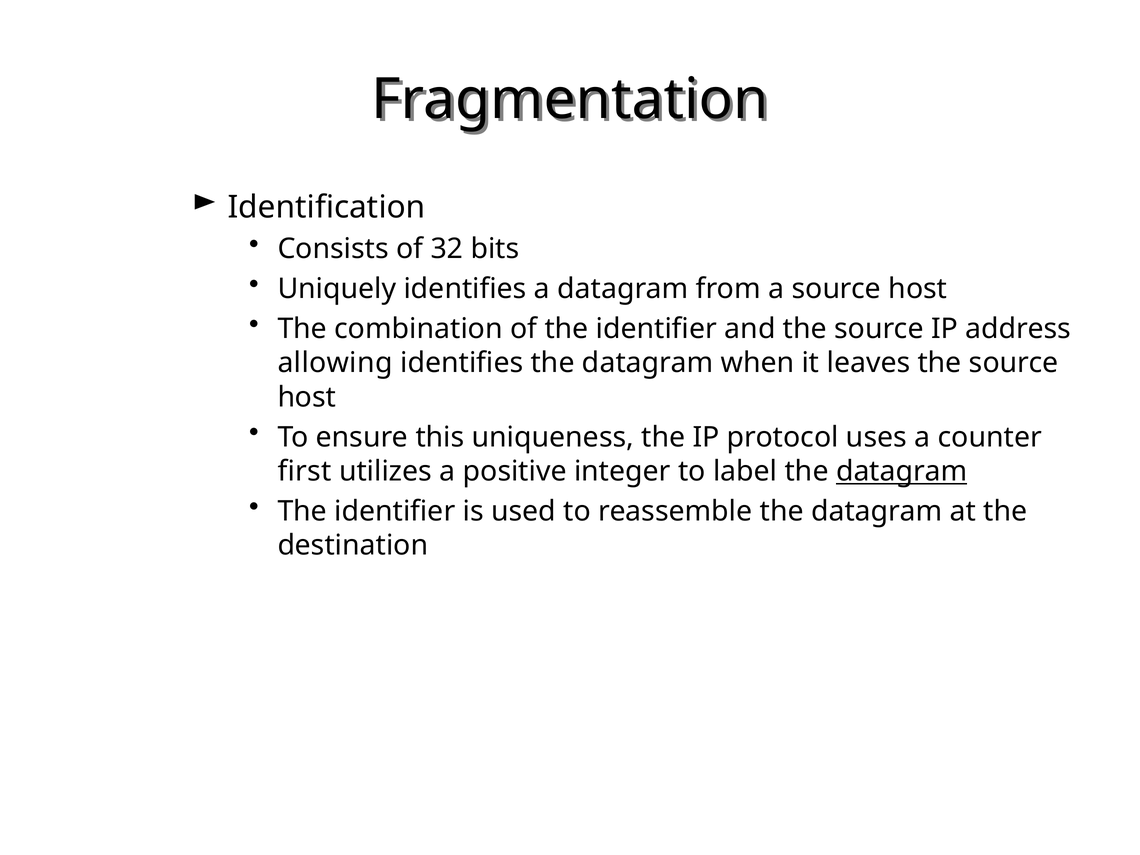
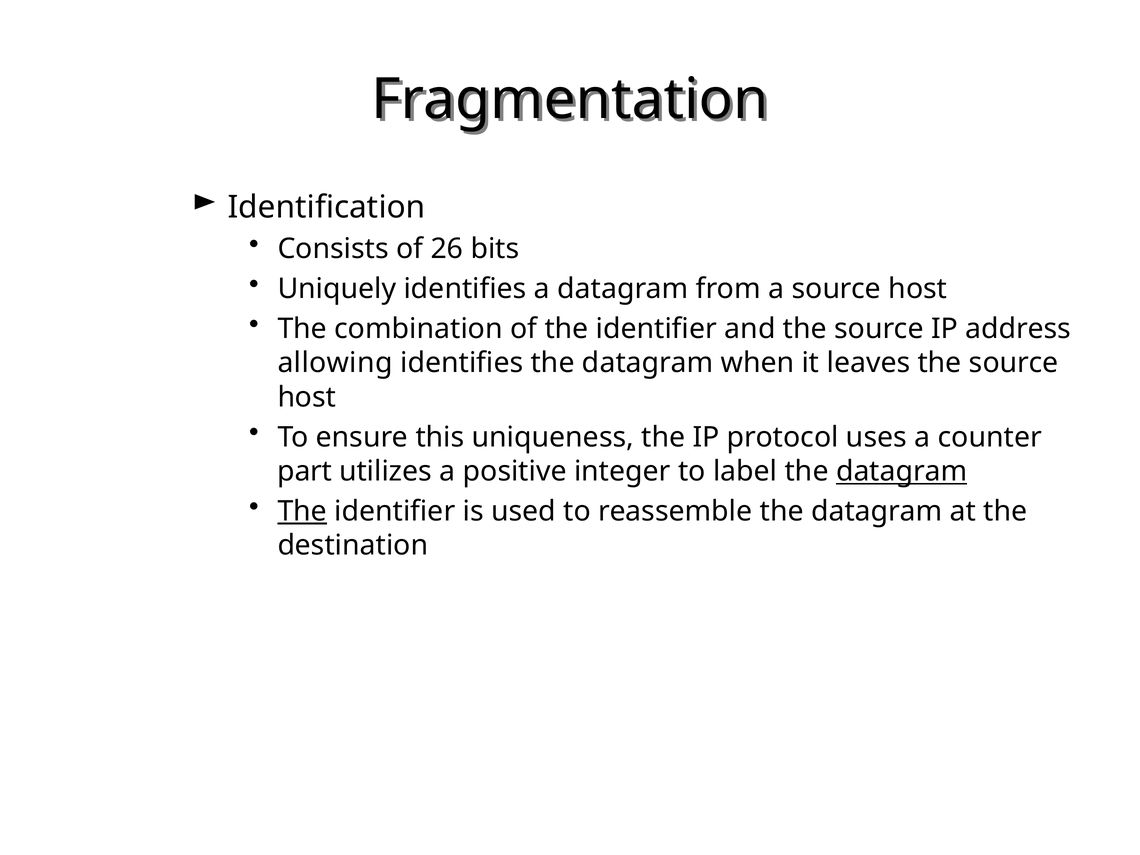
32: 32 -> 26
first: first -> part
The at (302, 511) underline: none -> present
